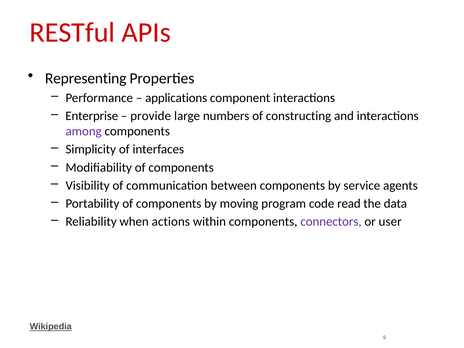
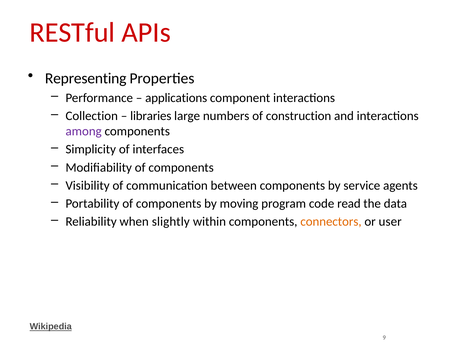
Enterprise: Enterprise -> Collection
provide: provide -> libraries
constructing: constructing -> construction
actions: actions -> slightly
connectors colour: purple -> orange
